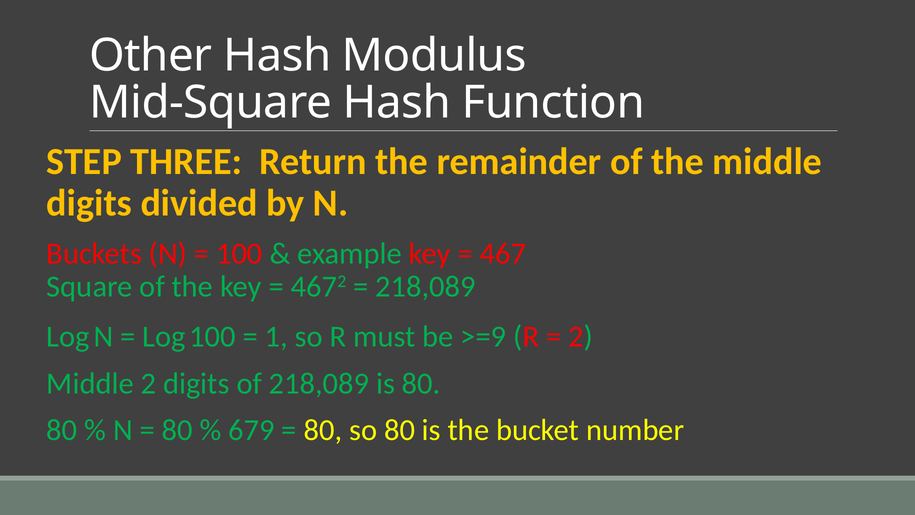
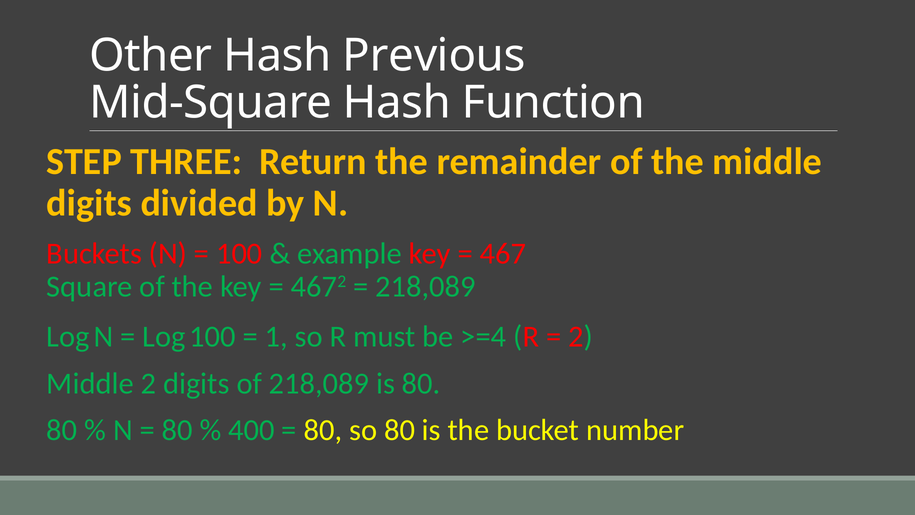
Modulus: Modulus -> Previous
>=9: >=9 -> >=4
679: 679 -> 400
